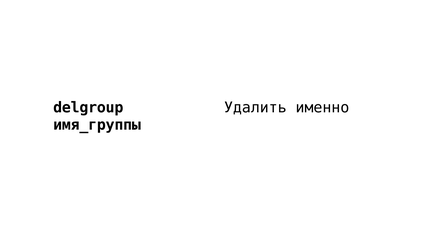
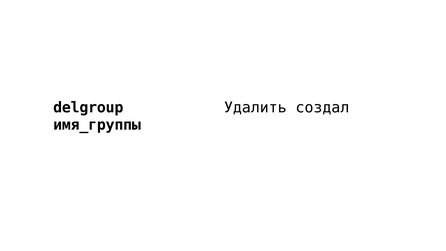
именно: именно -> создал
